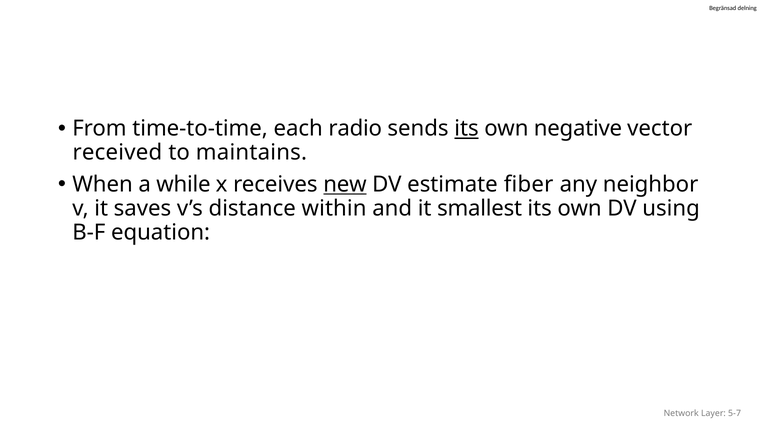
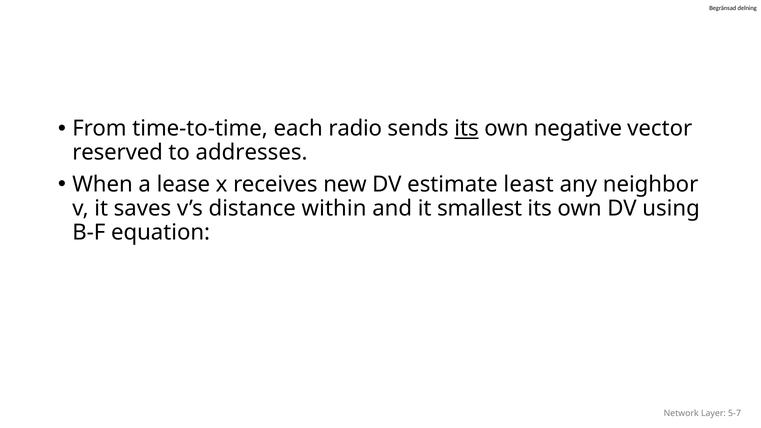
received: received -> reserved
maintains: maintains -> addresses
while: while -> lease
new underline: present -> none
fiber: fiber -> least
